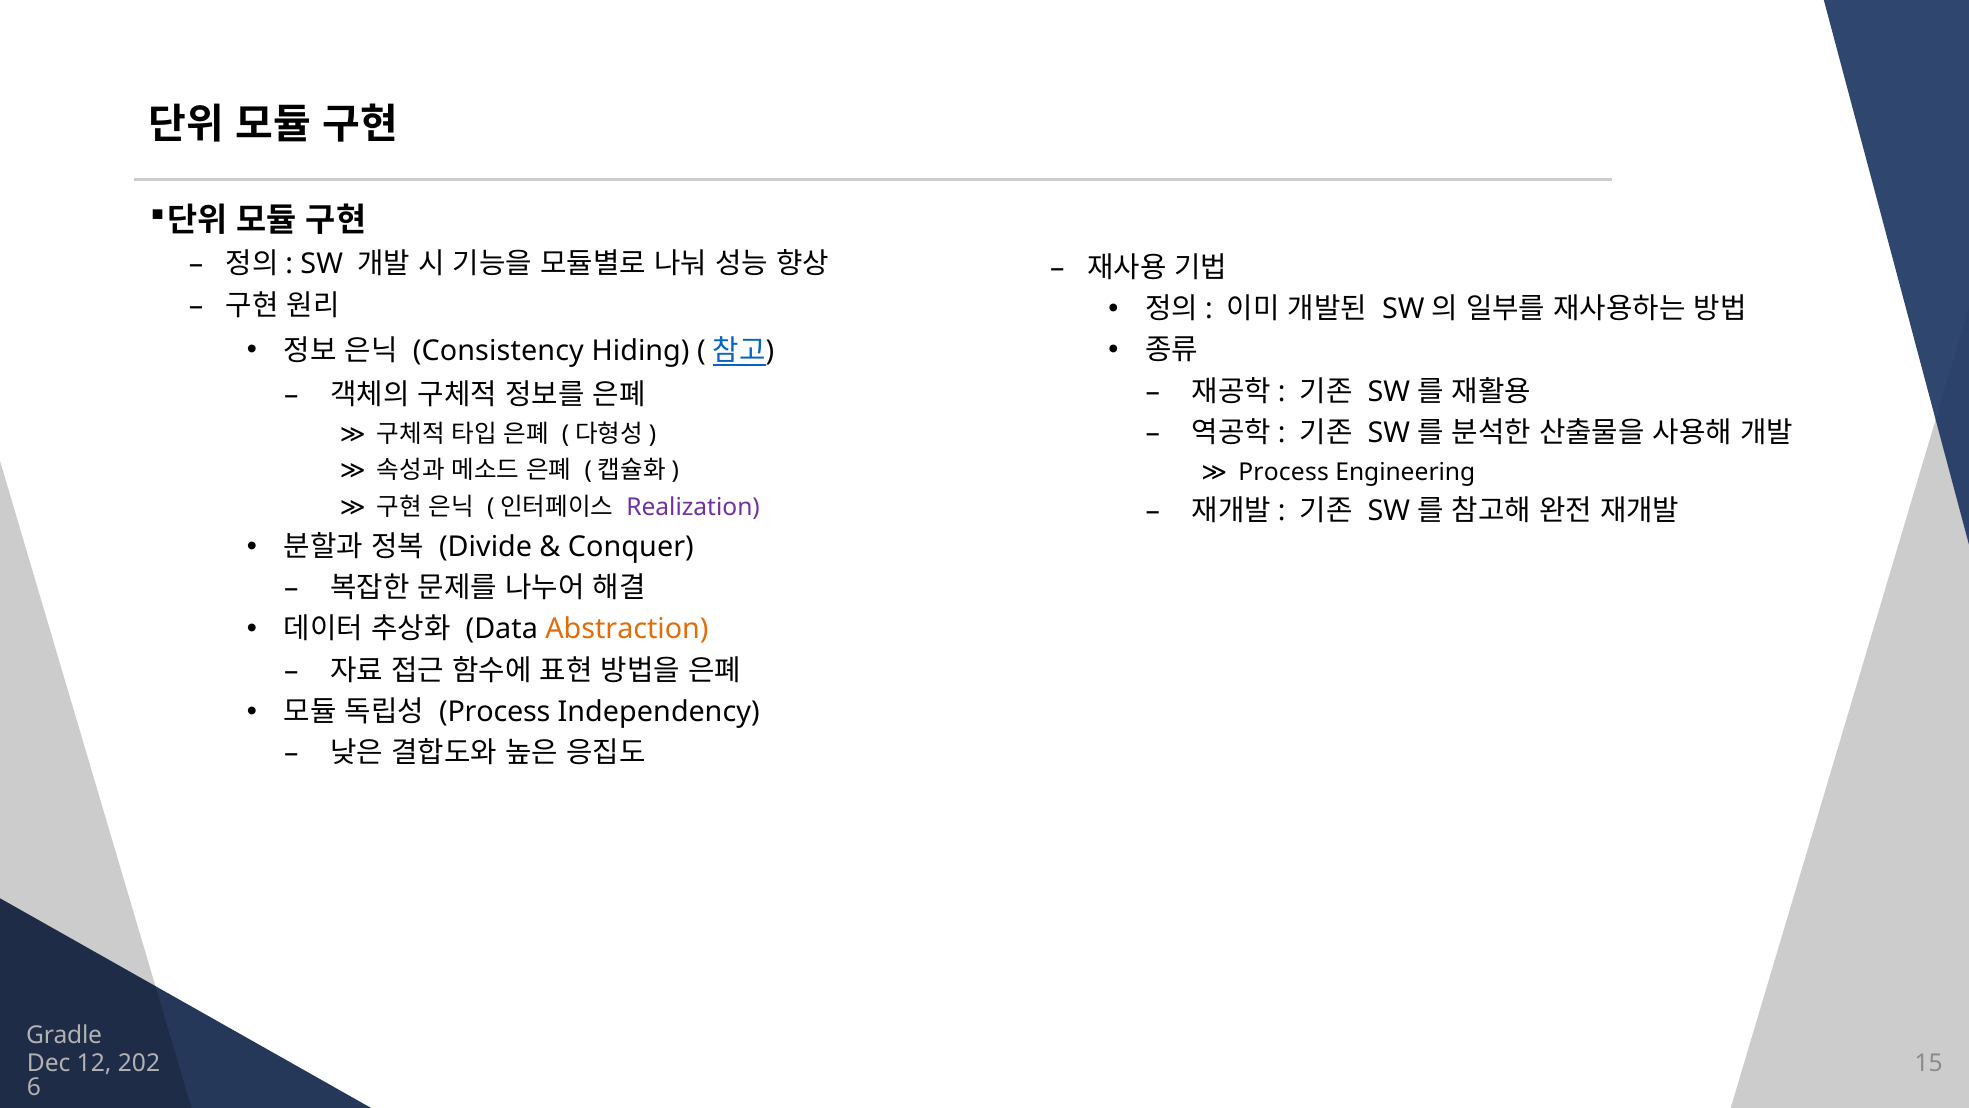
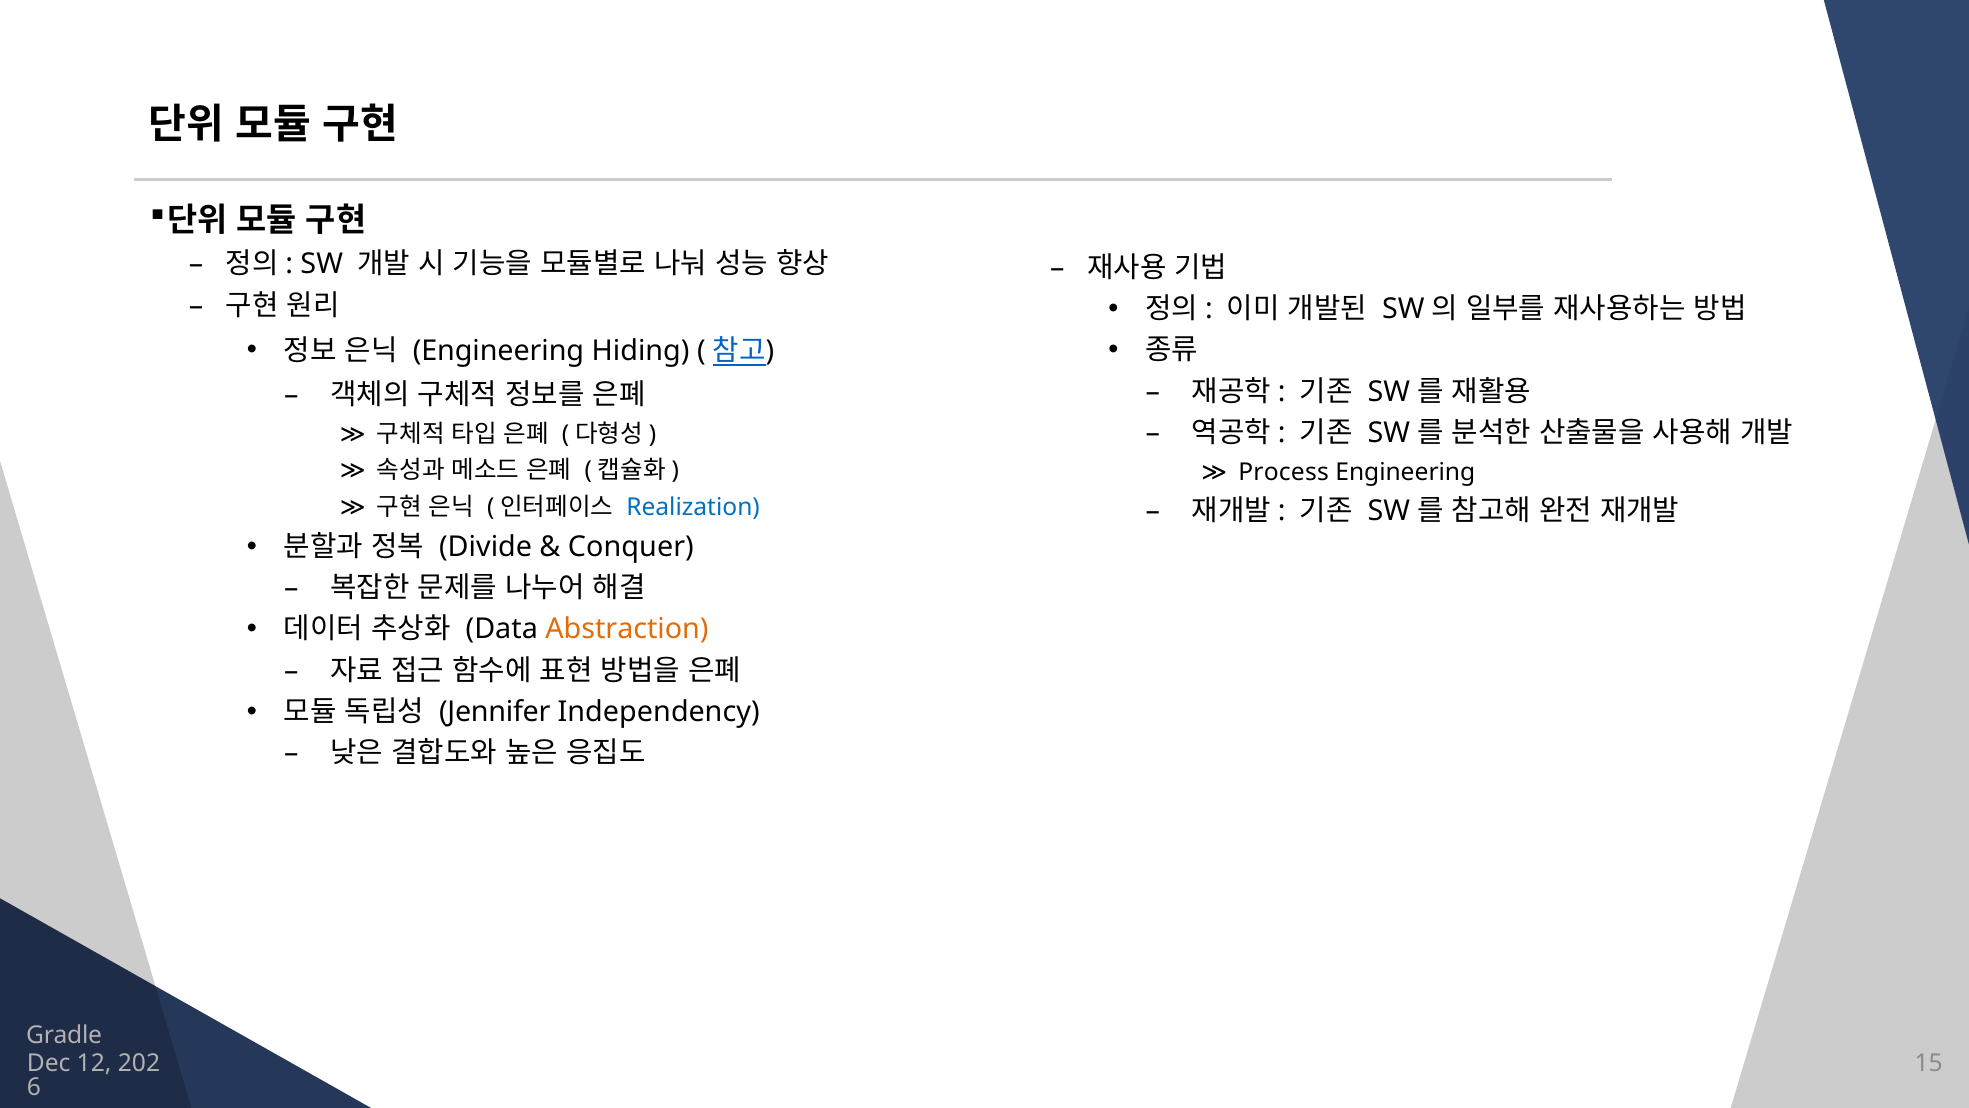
Consistency at (498, 351): Consistency -> Engineering
Realization colour: purple -> blue
Process at (495, 712): Process -> Jennifer
